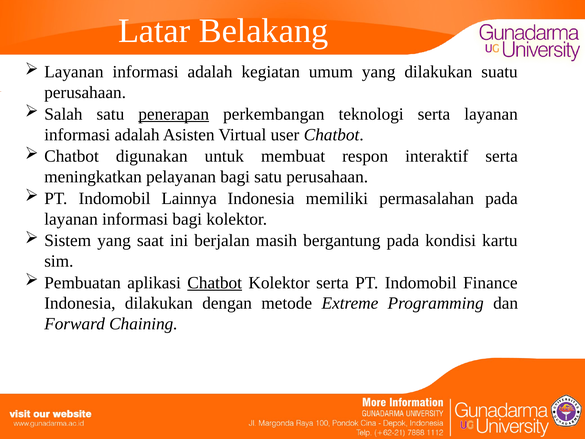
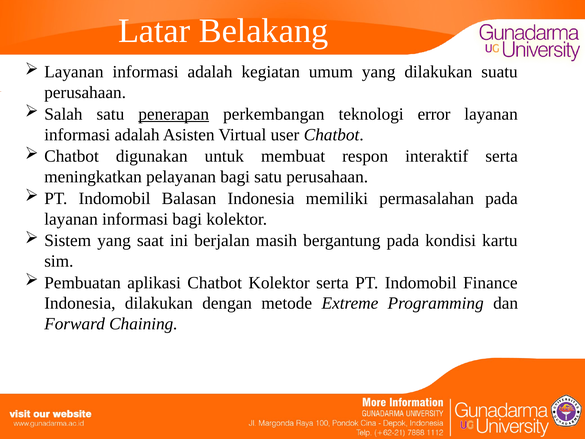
teknologi serta: serta -> error
Lainnya: Lainnya -> Balasan
Chatbot at (215, 283) underline: present -> none
